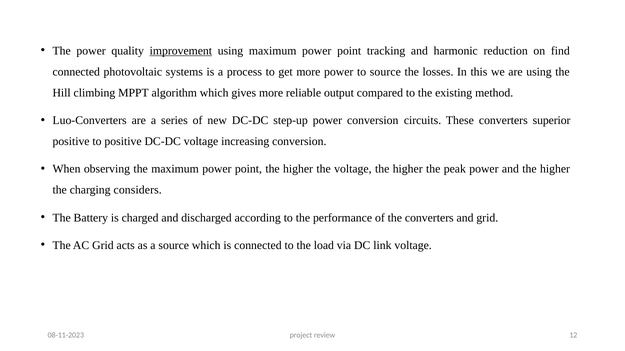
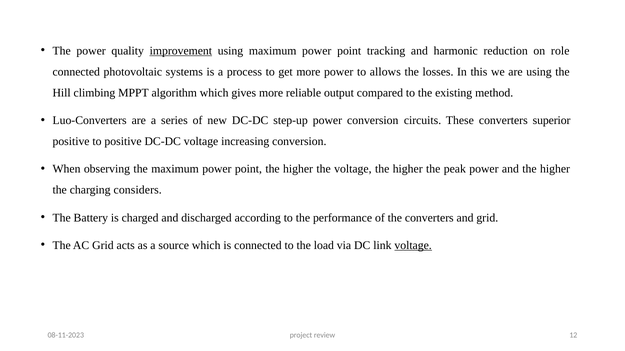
find: find -> role
to source: source -> allows
voltage at (413, 246) underline: none -> present
